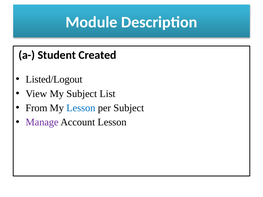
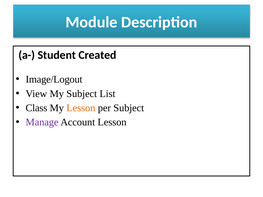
Listed/Logout: Listed/Logout -> Image/Logout
From: From -> Class
Lesson at (81, 108) colour: blue -> orange
